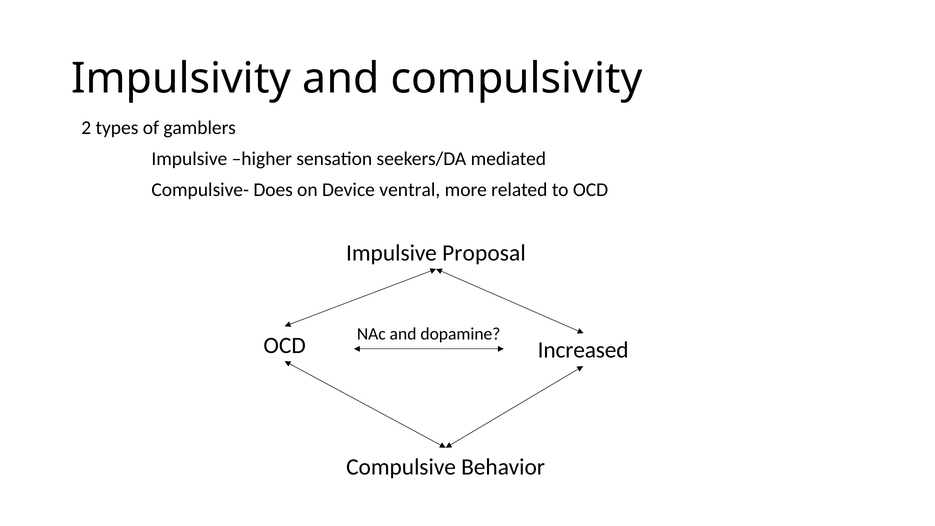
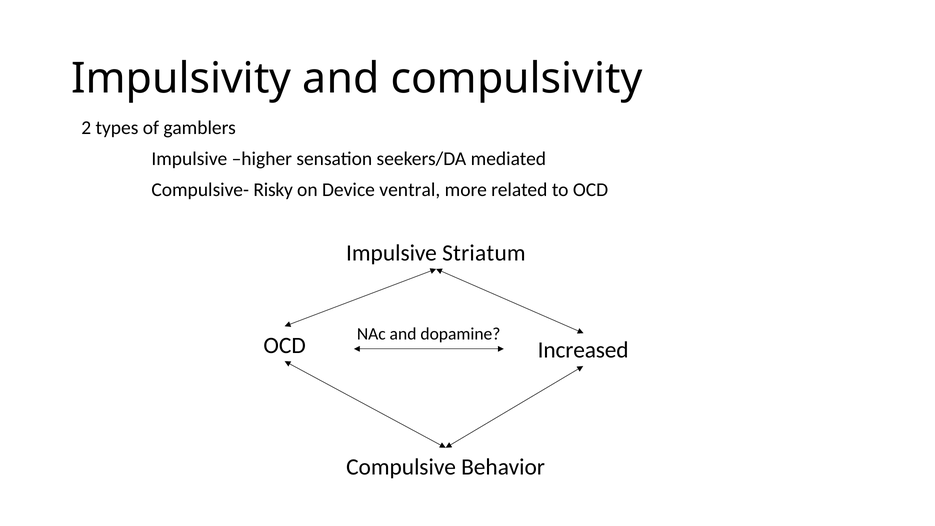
Does: Does -> Risky
Proposal: Proposal -> Striatum
